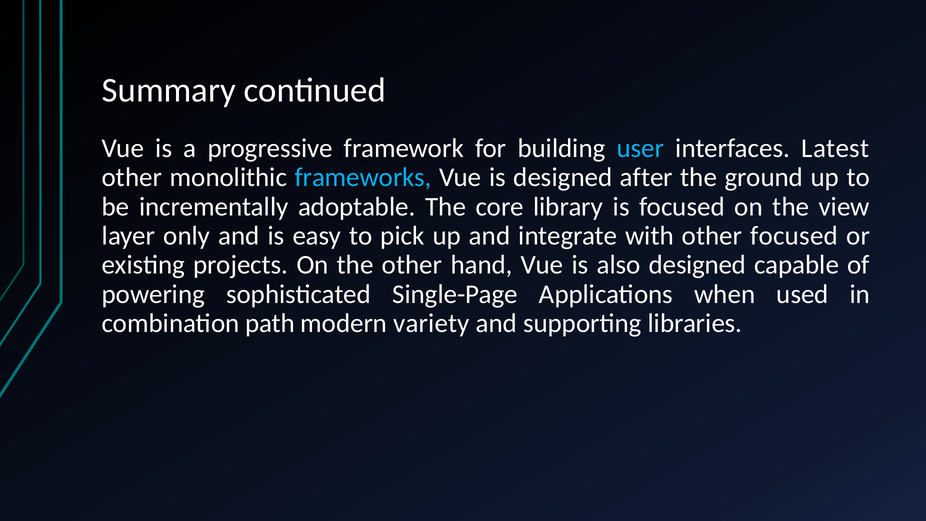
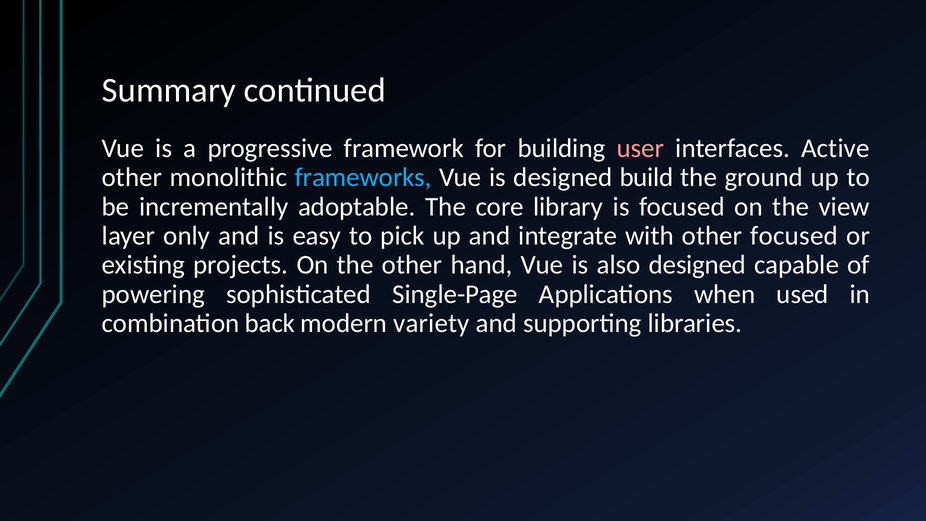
user colour: light blue -> pink
Latest: Latest -> Active
after: after -> build
path: path -> back
